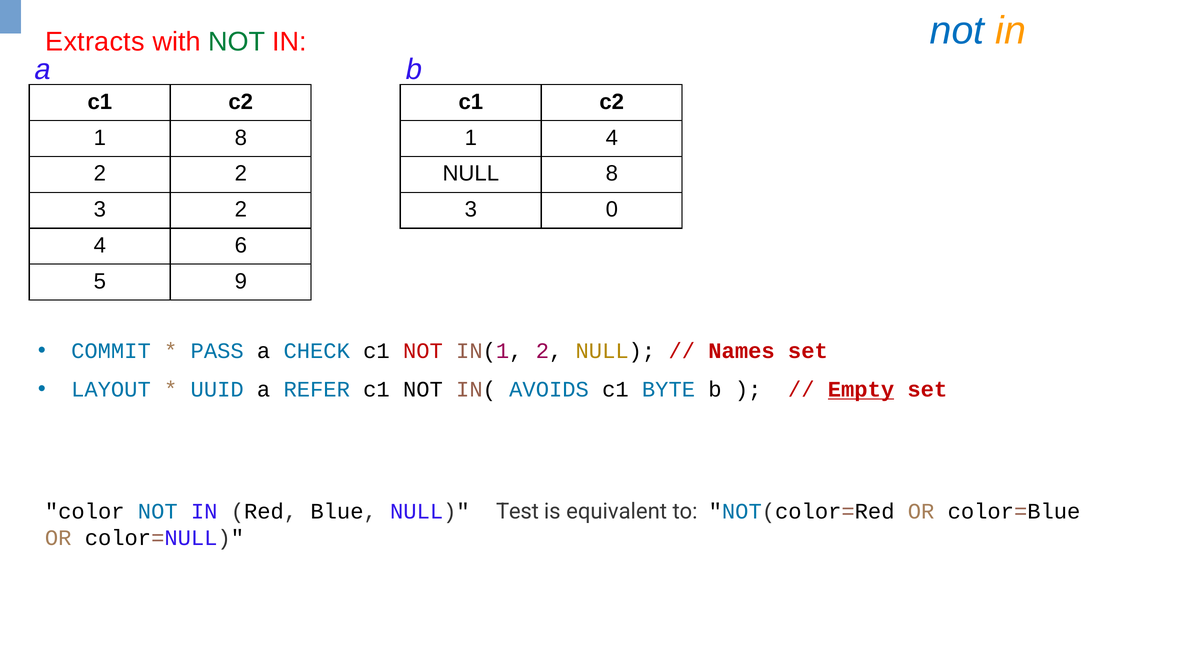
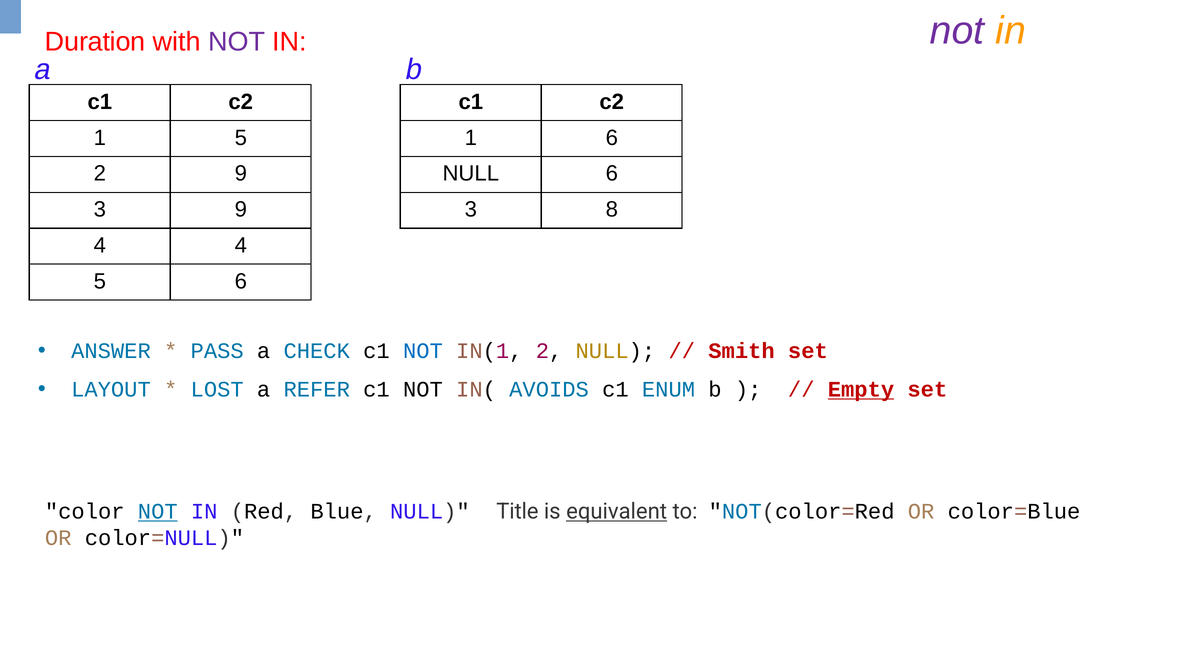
not at (957, 31) colour: blue -> purple
Extracts: Extracts -> Duration
NOT at (237, 42) colour: green -> purple
1 8: 8 -> 5
1 4: 4 -> 6
2 2: 2 -> 9
NULL 8: 8 -> 6
3 2: 2 -> 9
0: 0 -> 8
4 6: 6 -> 4
5 9: 9 -> 6
COMMIT: COMMIT -> ANSWER
NOT at (423, 351) colour: red -> blue
Names: Names -> Smith
UUID: UUID -> LOST
BYTE: BYTE -> ENUM
NOT at (158, 511) underline: none -> present
Test: Test -> Title
equivalent underline: none -> present
